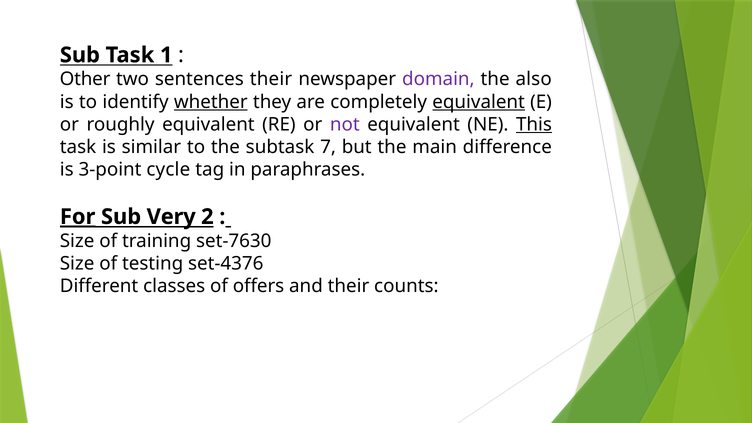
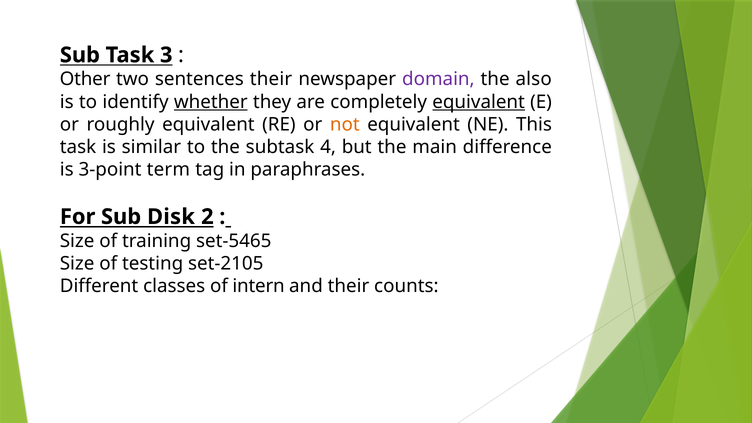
1: 1 -> 3
not colour: purple -> orange
This underline: present -> none
7: 7 -> 4
cycle: cycle -> term
For underline: present -> none
Very: Very -> Disk
set-7630: set-7630 -> set-5465
set-4376: set-4376 -> set-2105
offers: offers -> intern
